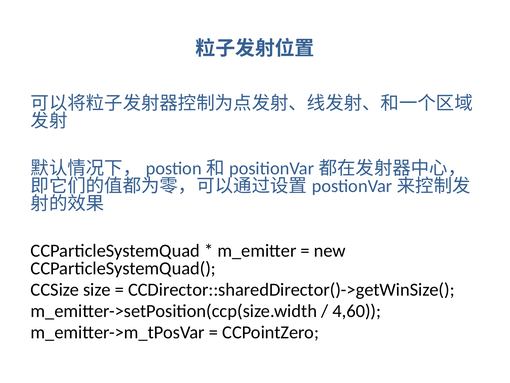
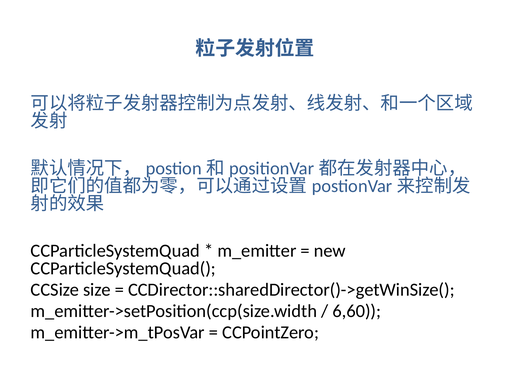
4,60: 4,60 -> 6,60
